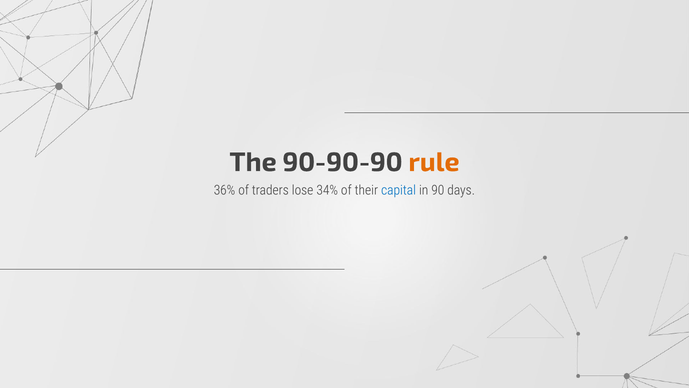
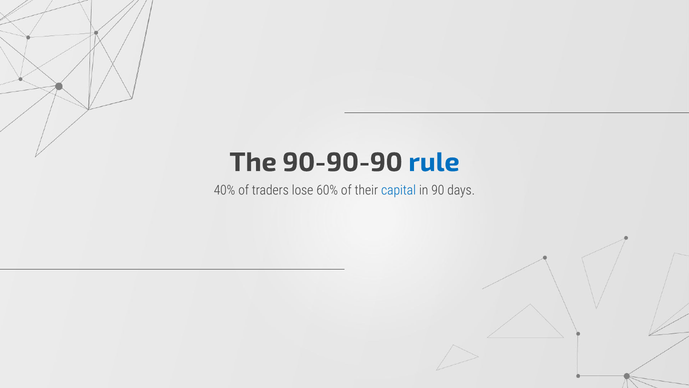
rule colour: orange -> blue
36%: 36% -> 40%
34%: 34% -> 60%
